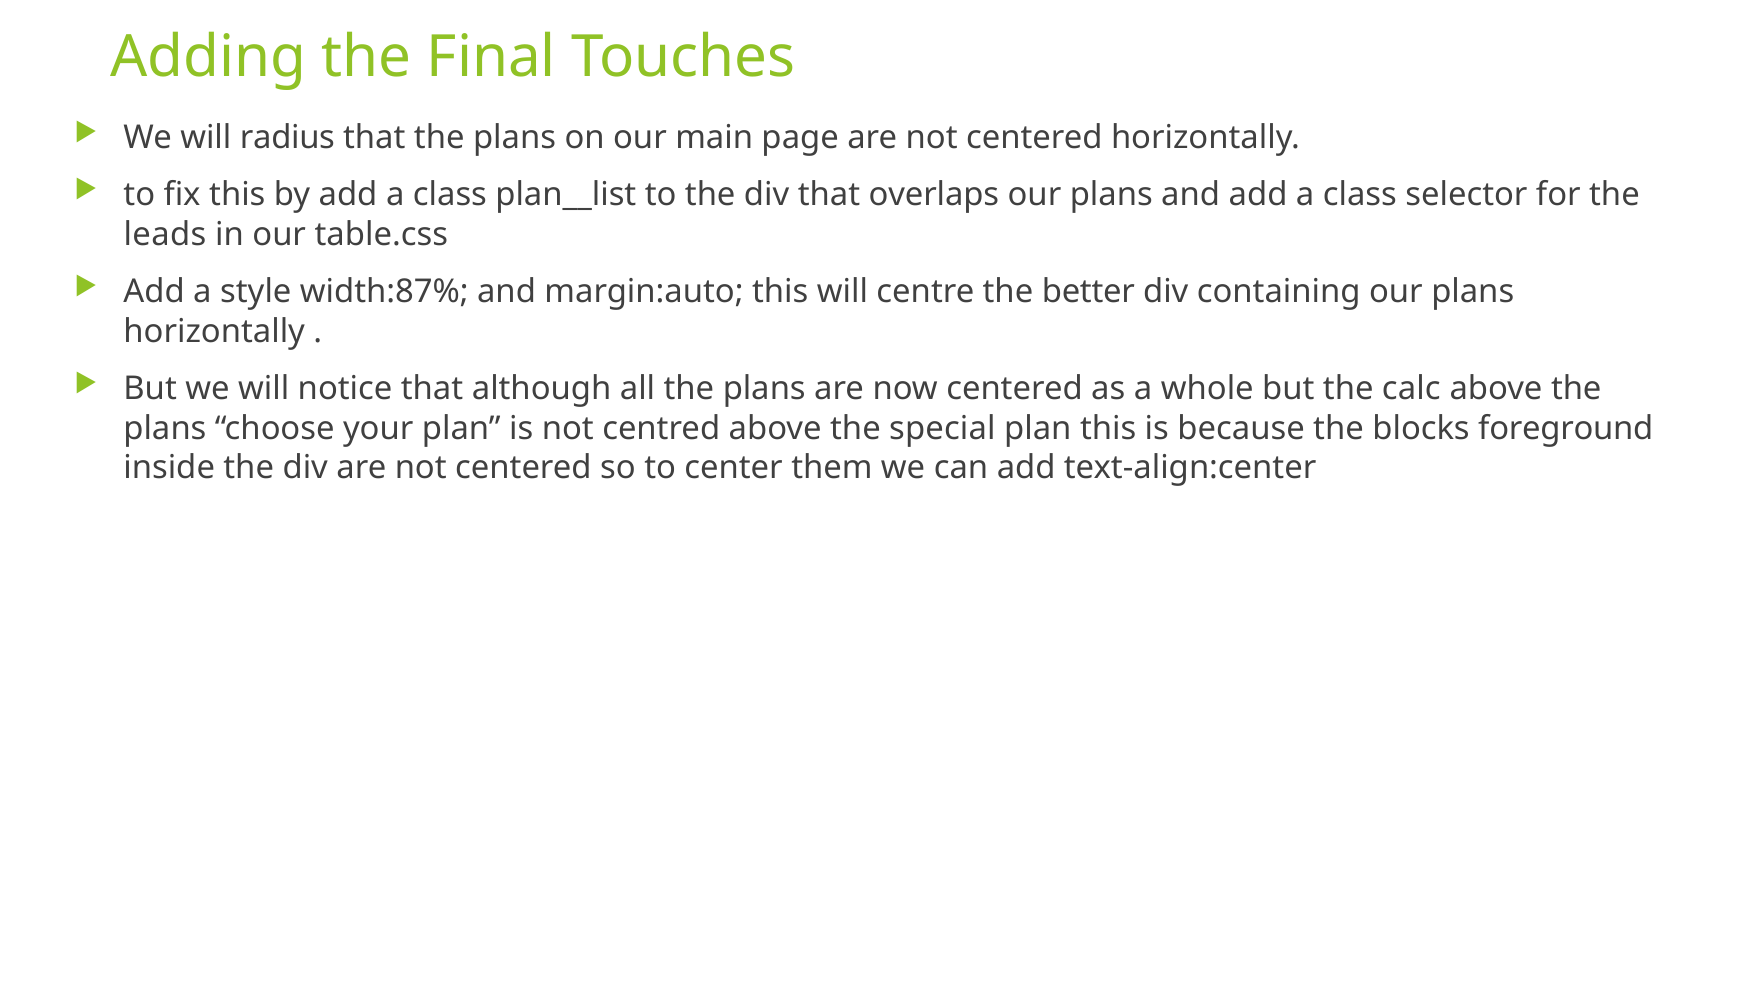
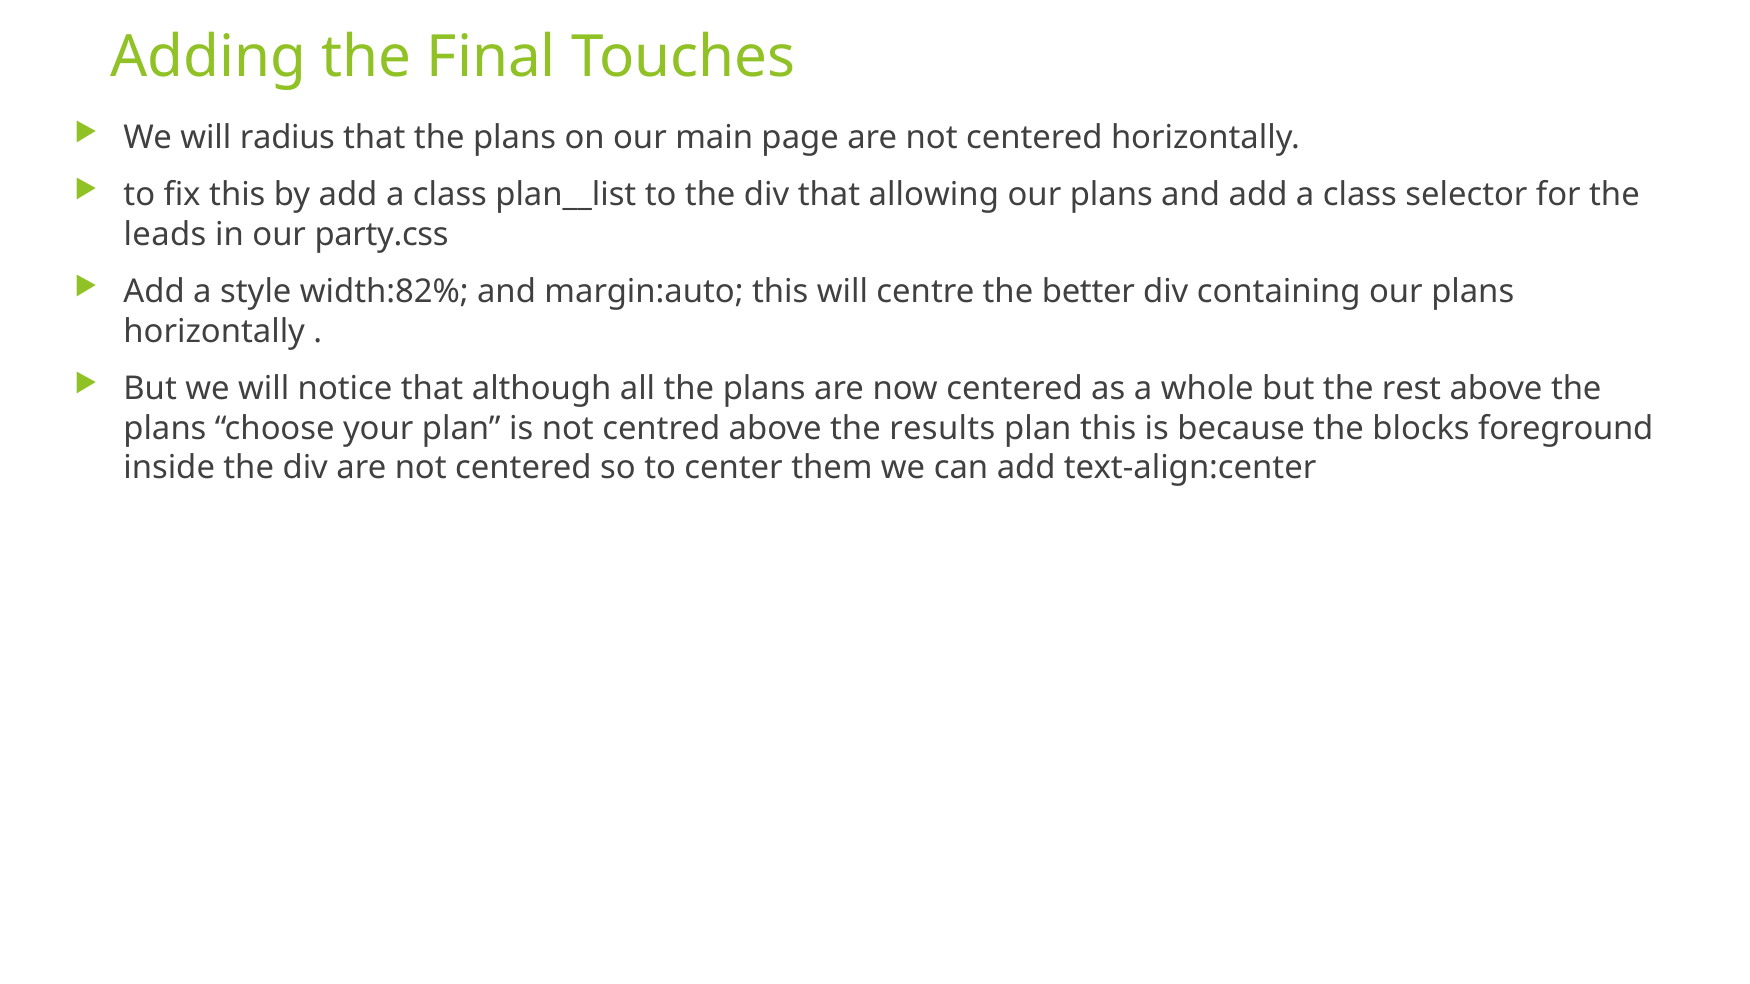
overlaps: overlaps -> allowing
table.css: table.css -> party.css
width:87%: width:87% -> width:82%
calc: calc -> rest
special: special -> results
